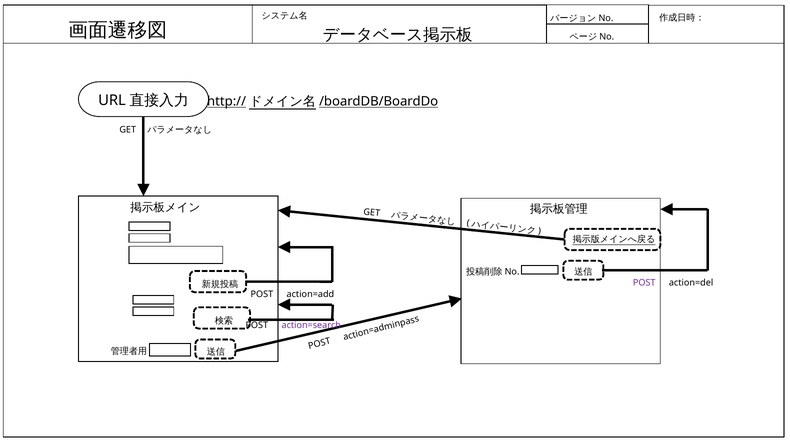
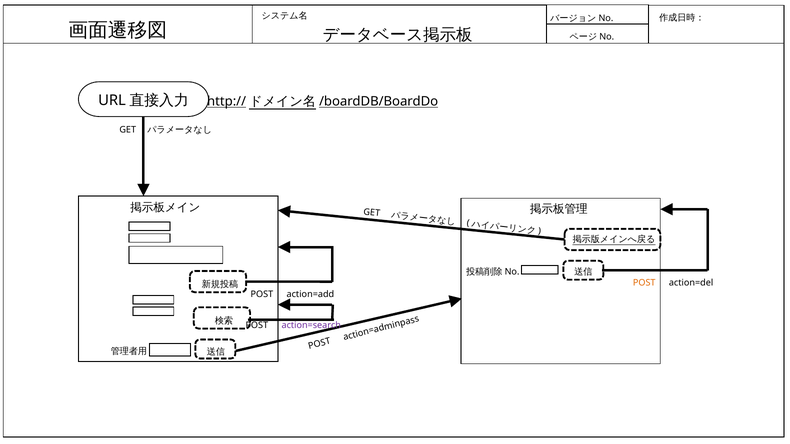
POST at (644, 283) colour: purple -> orange
